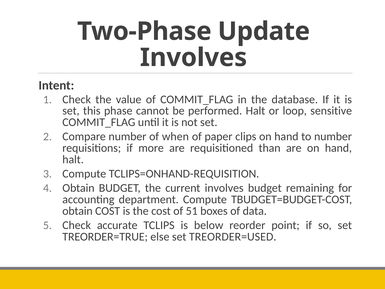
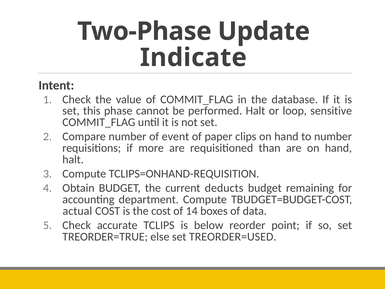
Involves at (193, 58): Involves -> Indicate
when: when -> event
current involves: involves -> deducts
obtain at (77, 211): obtain -> actual
51: 51 -> 14
